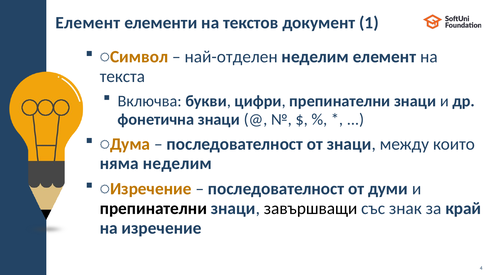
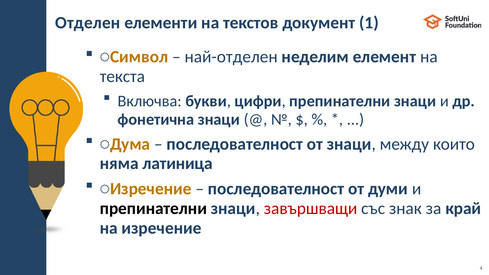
Елемент at (88, 23): Елемент -> Отделен
няма неделим: неделим -> латиница
завършващи colour: black -> red
